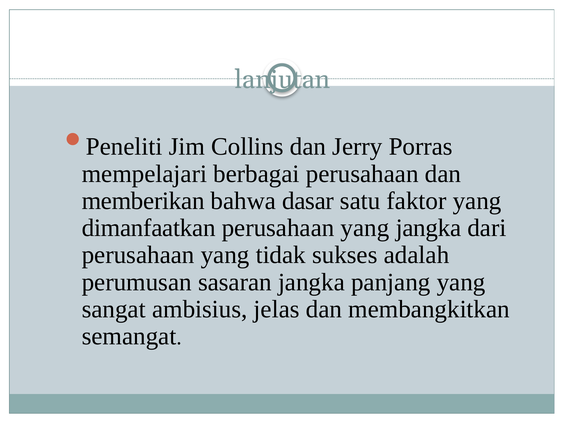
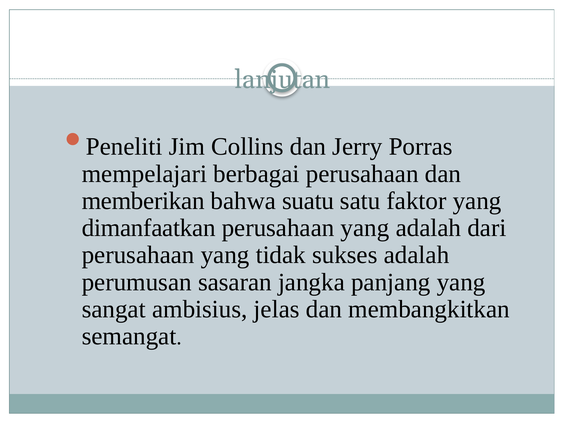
dasar: dasar -> suatu
yang jangka: jangka -> adalah
